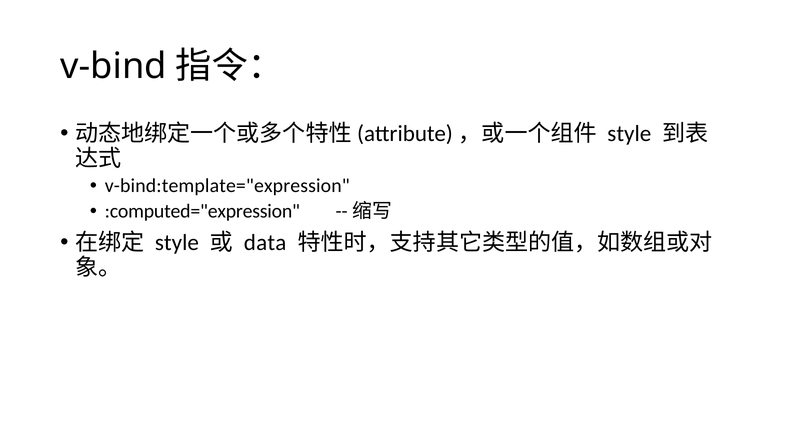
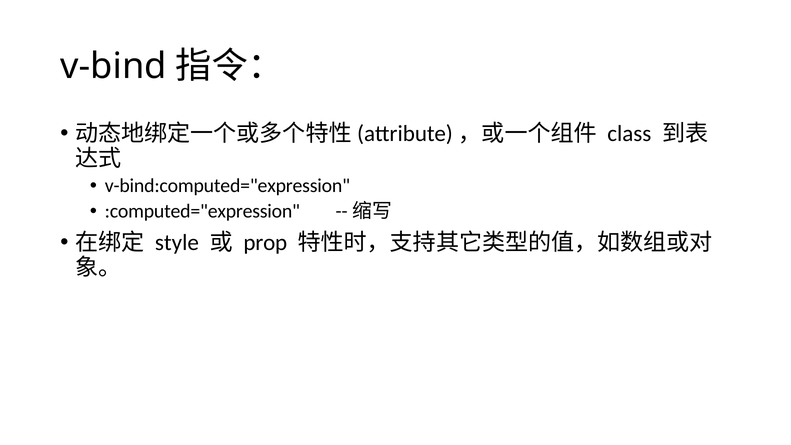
style at (629, 134): style -> class
v-bind:template="expression: v-bind:template="expression -> v-bind:computed="expression
data: data -> prop
